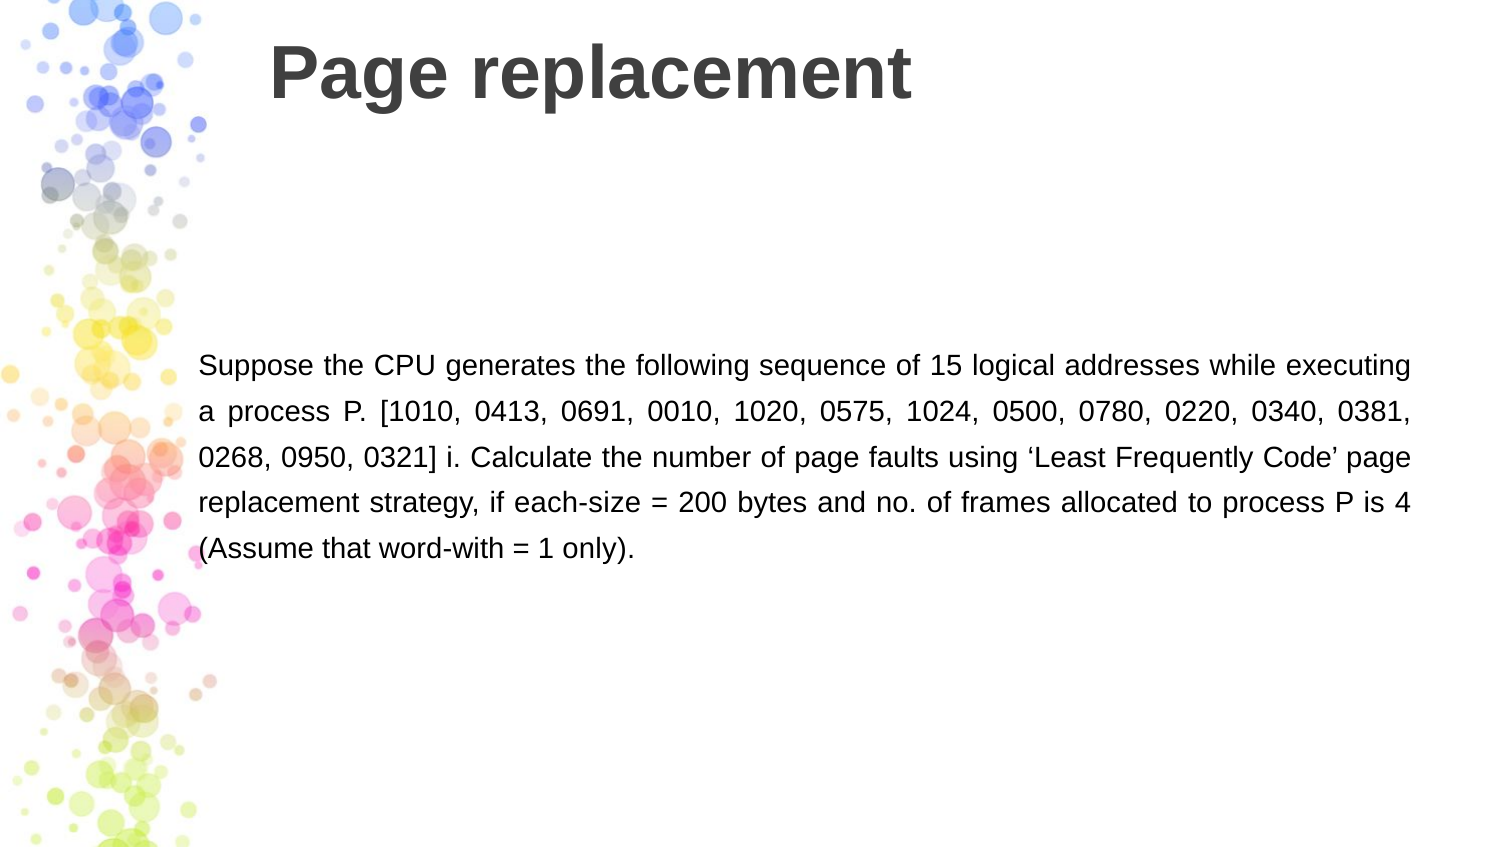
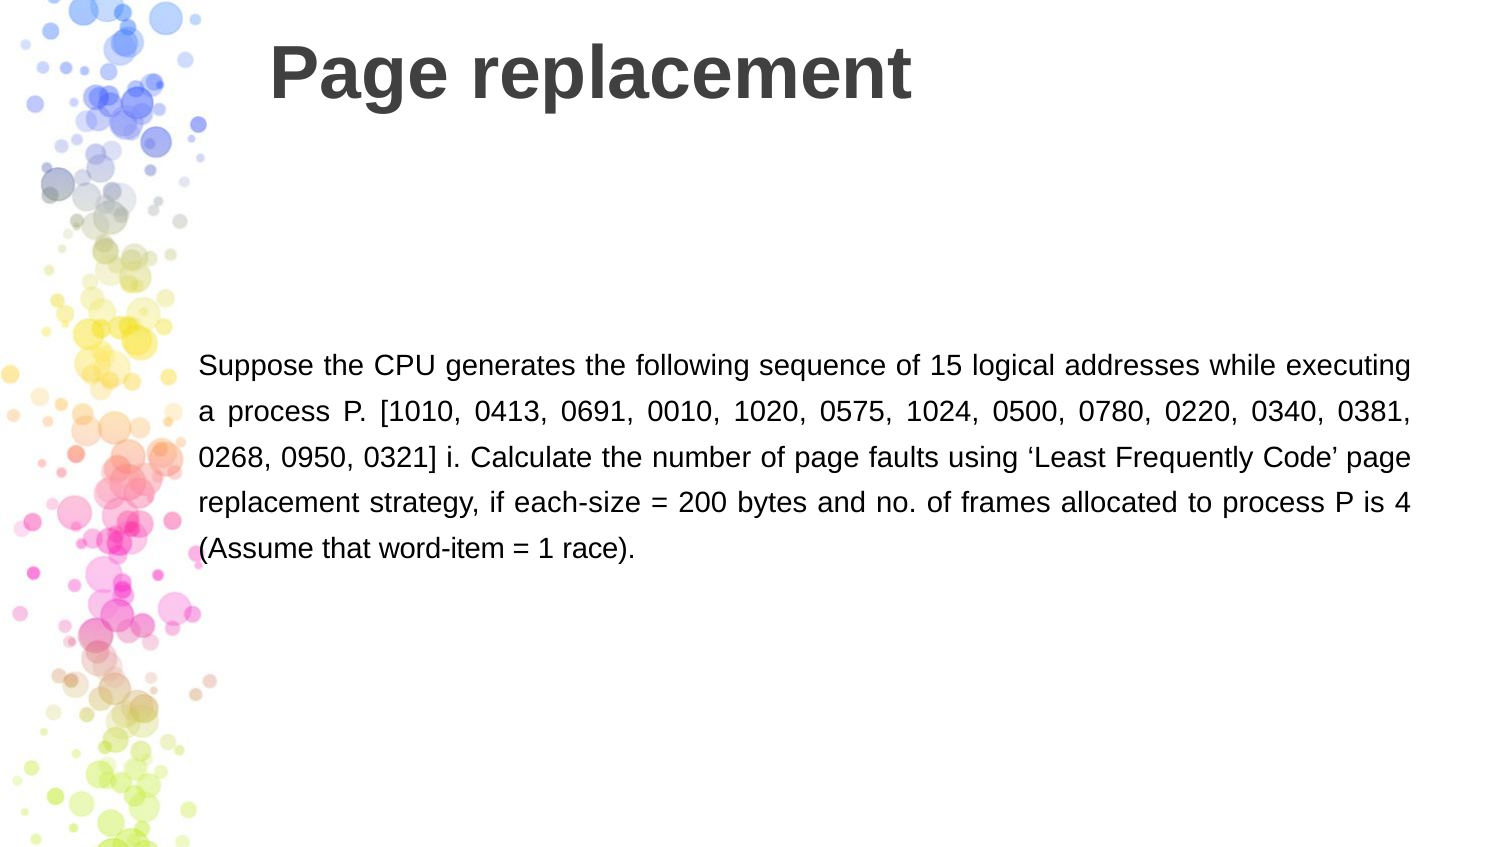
word-with: word-with -> word-item
only: only -> race
